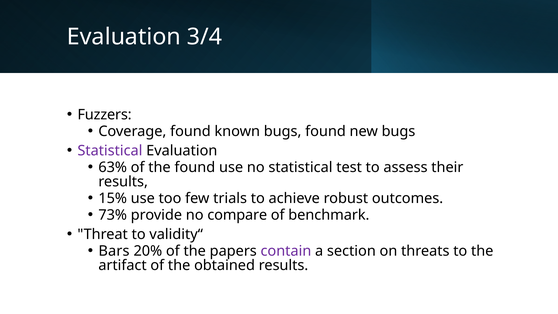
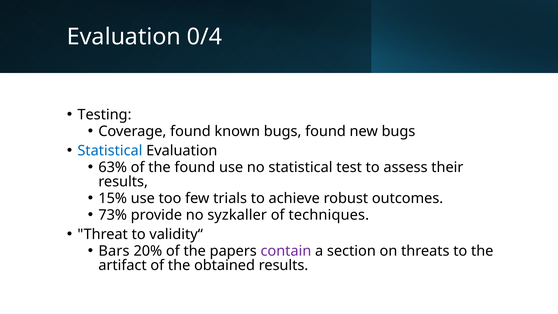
3/4: 3/4 -> 0/4
Fuzzers: Fuzzers -> Testing
Statistical at (110, 151) colour: purple -> blue
compare: compare -> syzkaller
benchmark: benchmark -> techniques
